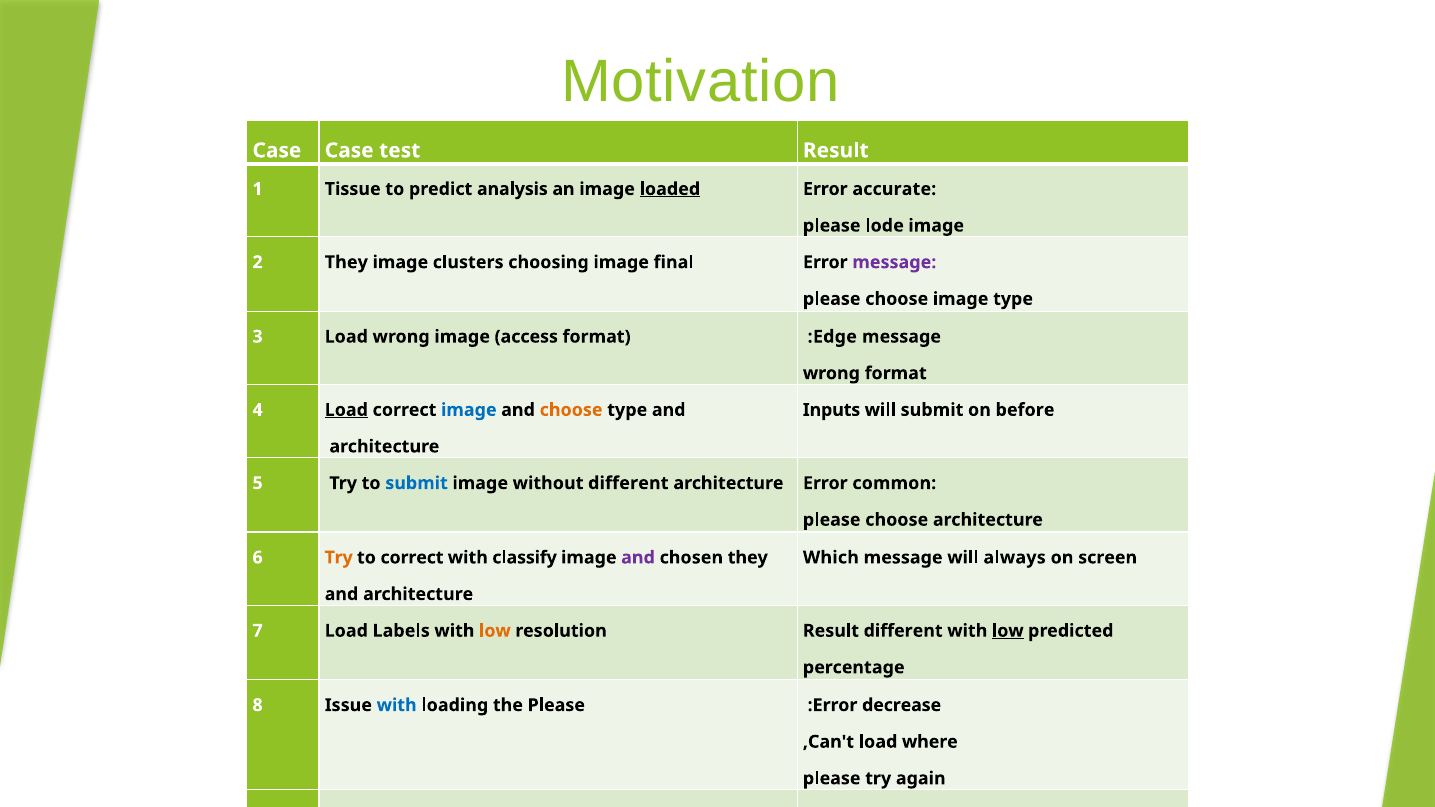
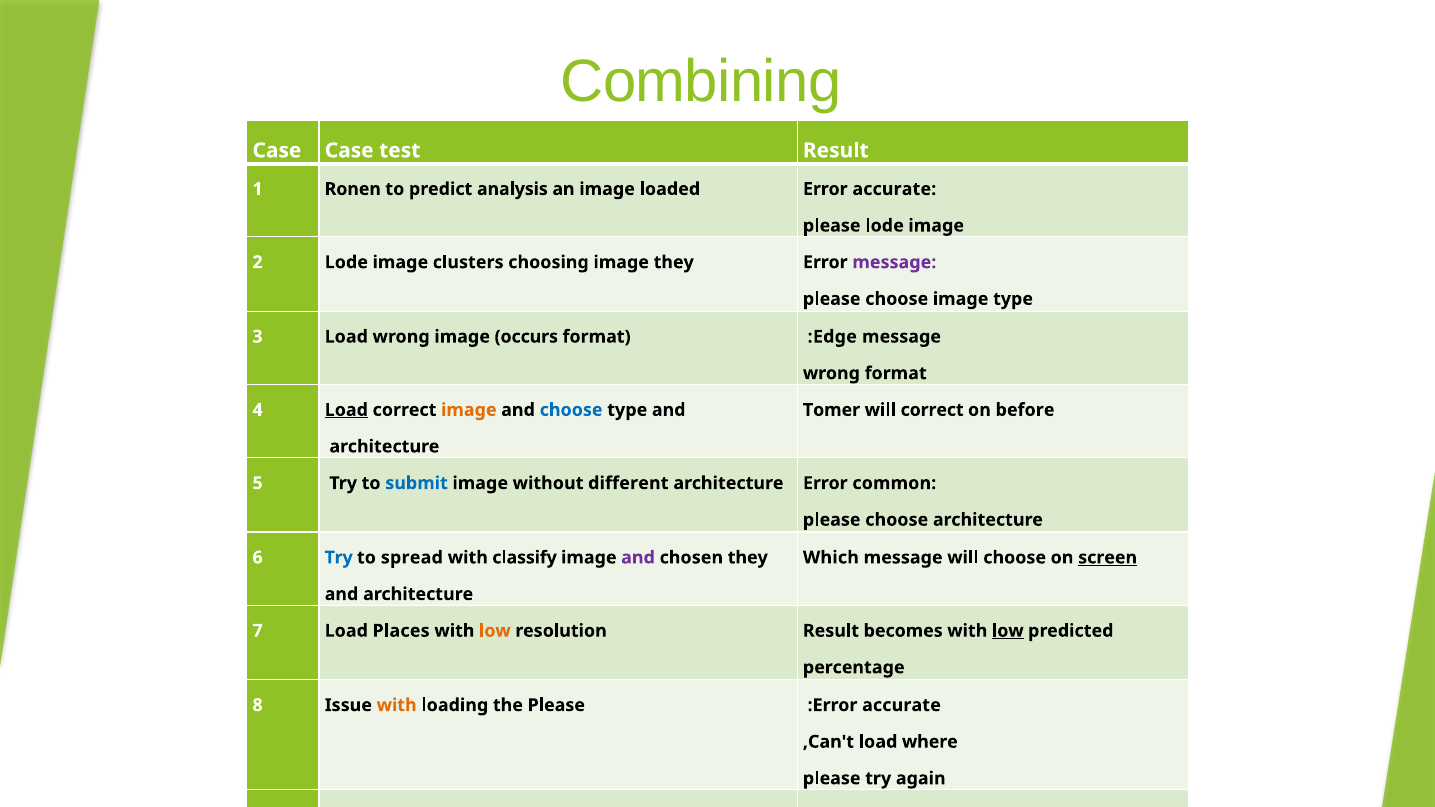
Motivation: Motivation -> Combining
Tissue: Tissue -> Ronen
loaded underline: present -> none
2 They: They -> Lode
image final: final -> they
access: access -> occurs
image at (469, 410) colour: blue -> orange
choose at (571, 410) colour: orange -> blue
Inputs: Inputs -> Tomer
will submit: submit -> correct
Try at (339, 558) colour: orange -> blue
to correct: correct -> spread
will always: always -> choose
screen underline: none -> present
Labels: Labels -> Places
Result different: different -> becomes
with at (397, 705) colour: blue -> orange
decrease at (902, 705): decrease -> accurate
